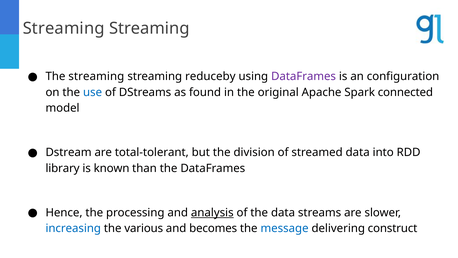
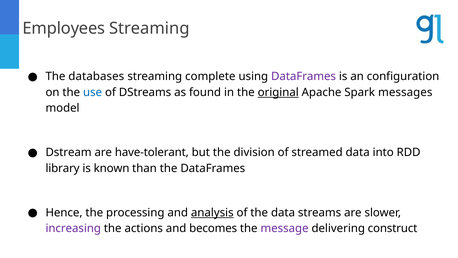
Streaming at (64, 28): Streaming -> Employees
The streaming: streaming -> databases
reduceby: reduceby -> complete
original underline: none -> present
connected: connected -> messages
total-tolerant: total-tolerant -> have-tolerant
increasing colour: blue -> purple
various: various -> actions
message colour: blue -> purple
